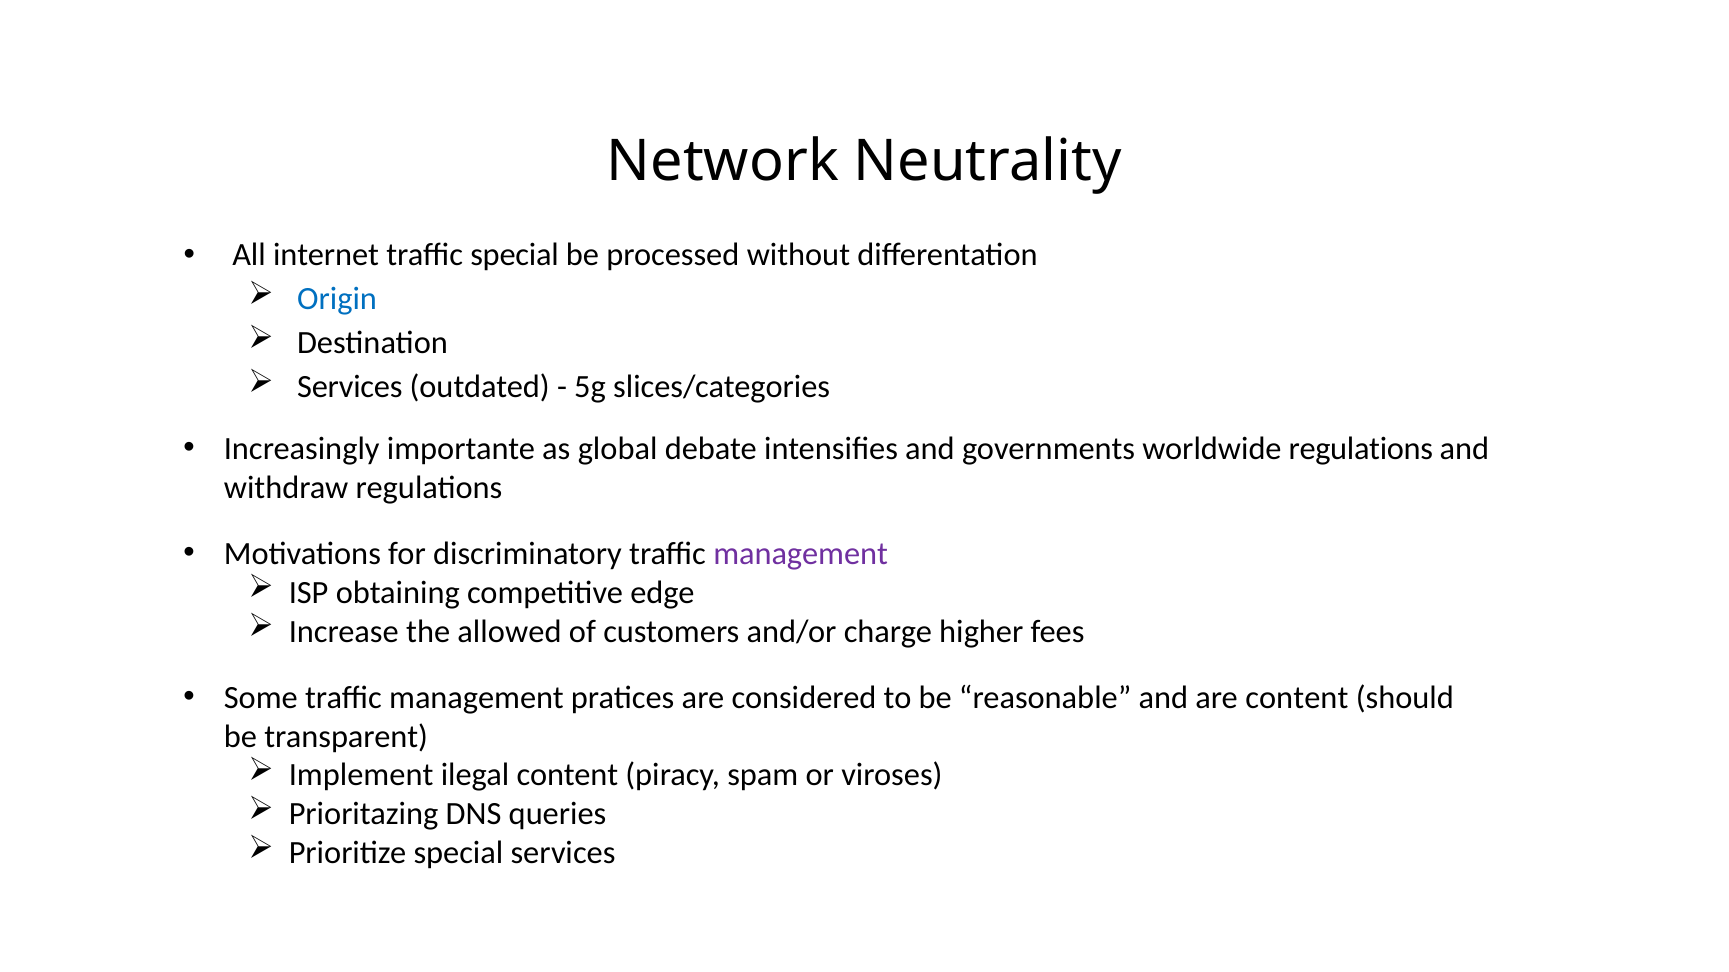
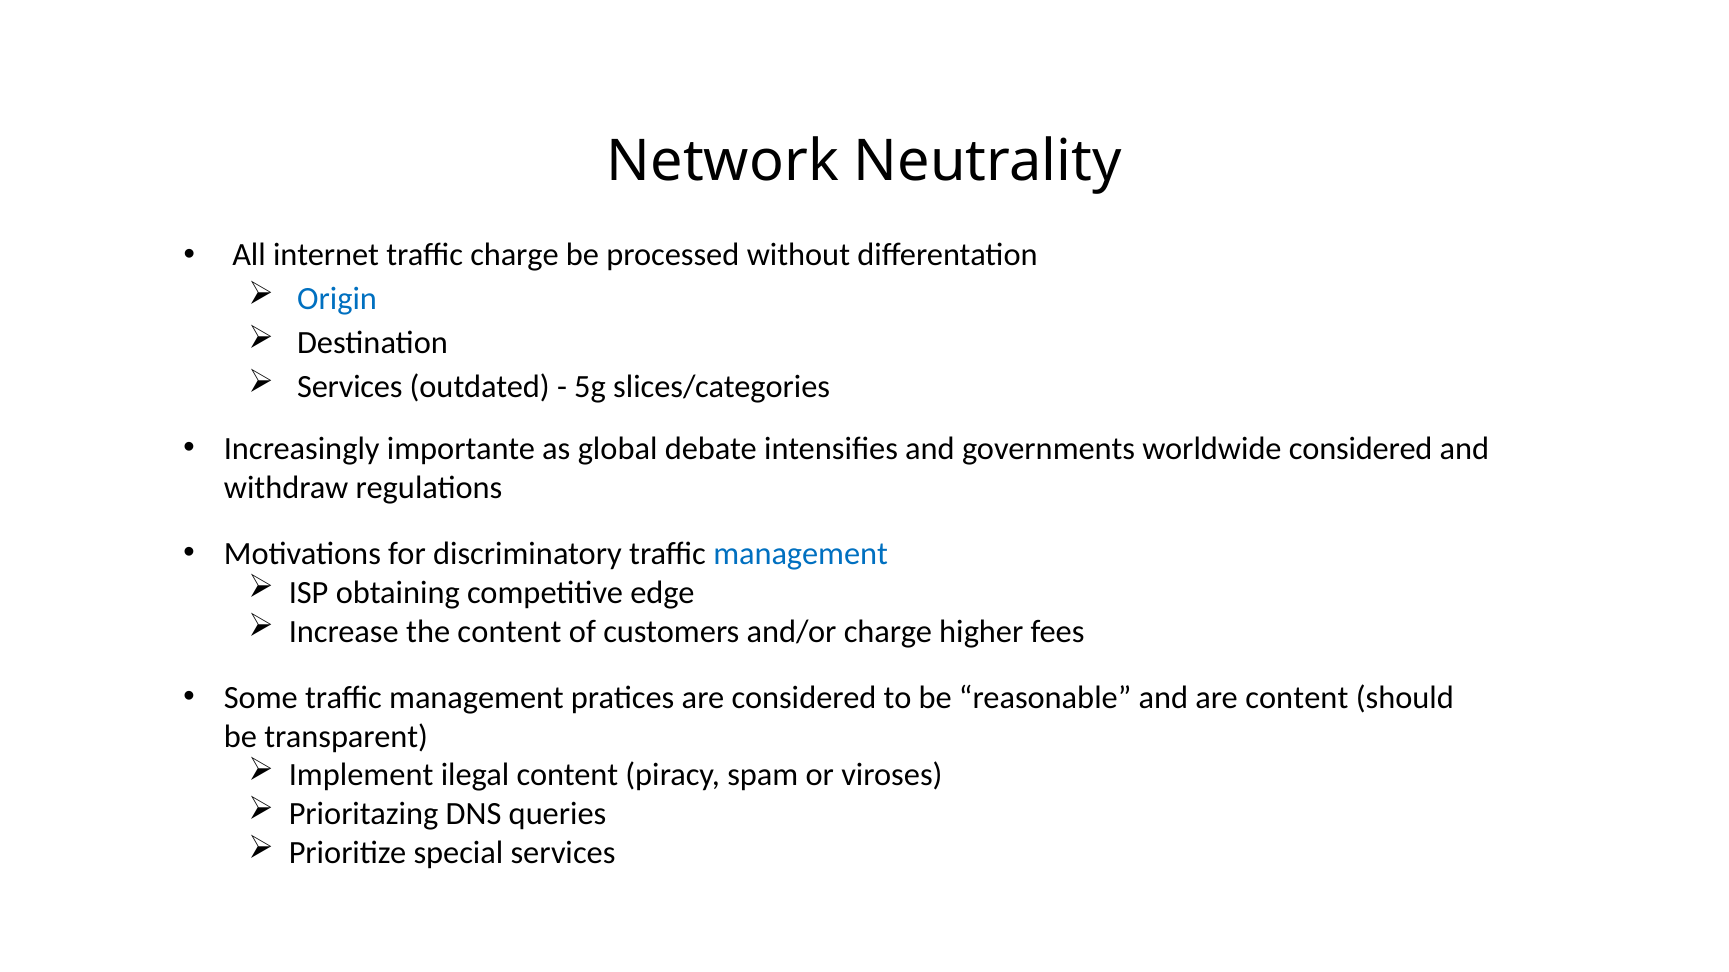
traffic special: special -> charge
worldwide regulations: regulations -> considered
management at (801, 554) colour: purple -> blue
the allowed: allowed -> content
